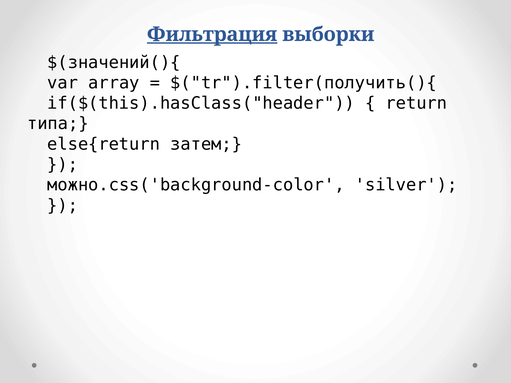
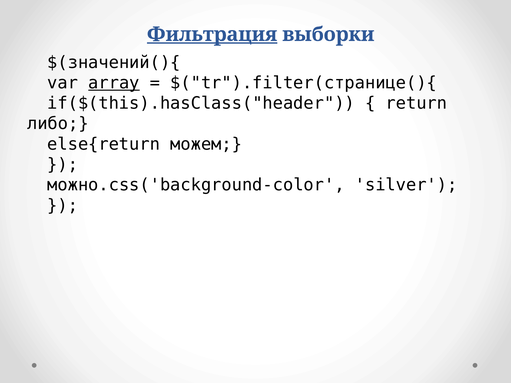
array underline: none -> present
$("tr").filter(получить(){: $("tr").filter(получить(){ -> $("tr").filter(странице(){
типа: типа -> либо
затем: затем -> можем
